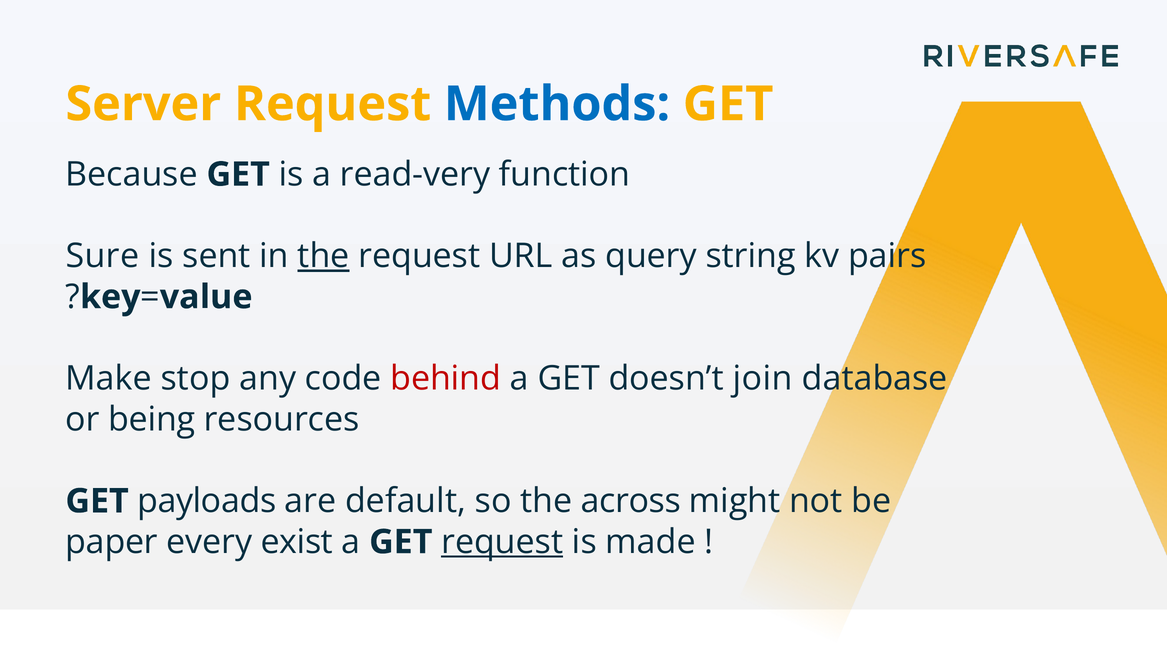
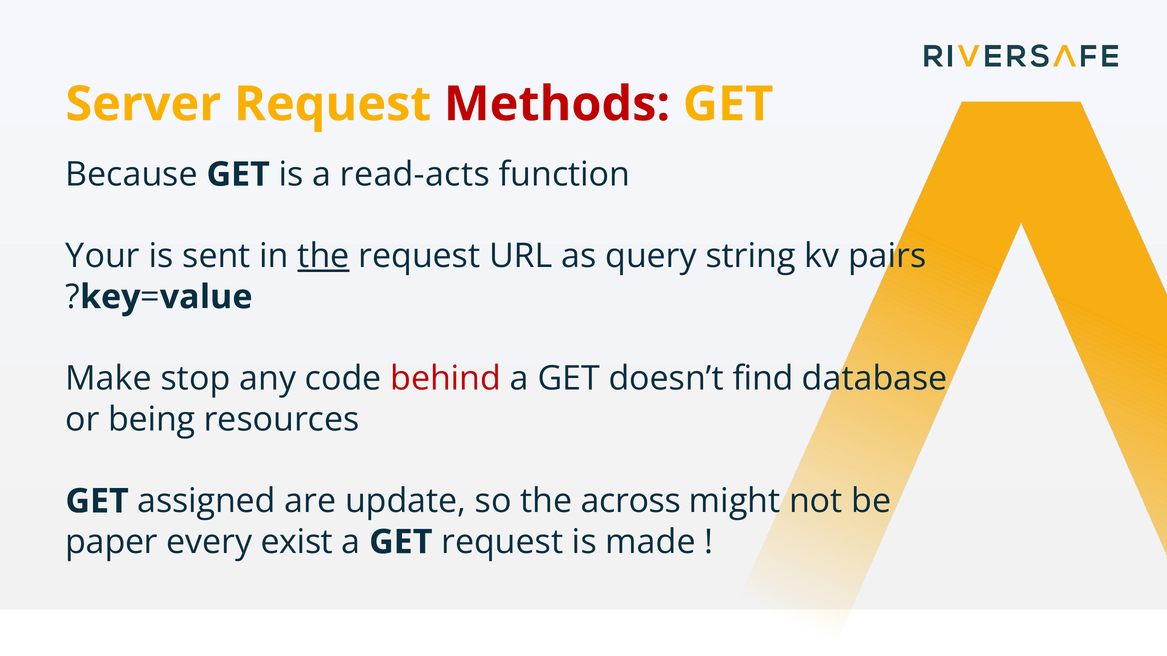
Methods colour: blue -> red
read-very: read-very -> read-acts
Sure: Sure -> Your
join: join -> find
payloads: payloads -> assigned
default: default -> update
request at (502, 542) underline: present -> none
